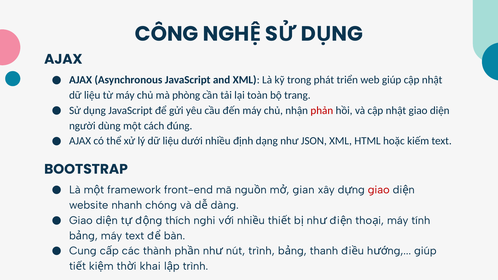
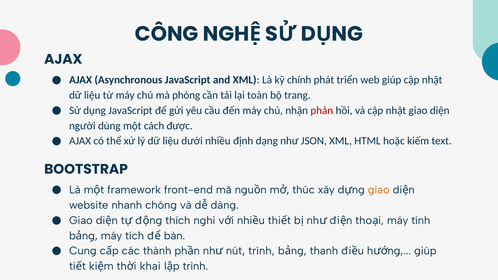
trong: trong -> chính
đúng: đúng -> được
gian: gian -> thúc
giao at (379, 190) colour: red -> orange
máy text: text -> tích
